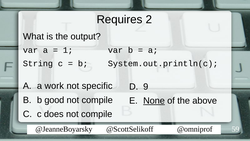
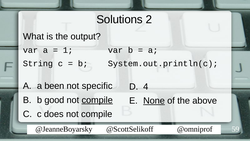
Requires: Requires -> Solutions
work: work -> been
9: 9 -> 4
compile at (97, 100) underline: none -> present
